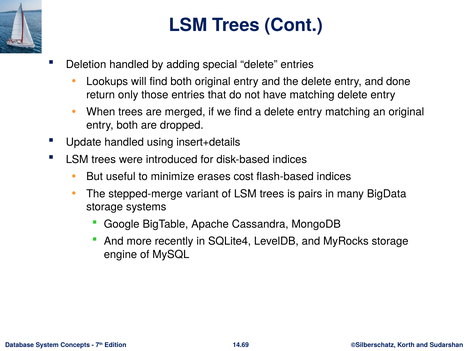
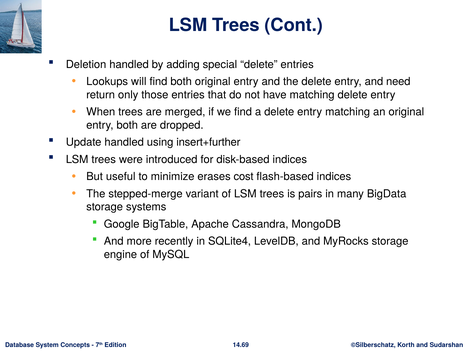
done: done -> need
insert+details: insert+details -> insert+further
